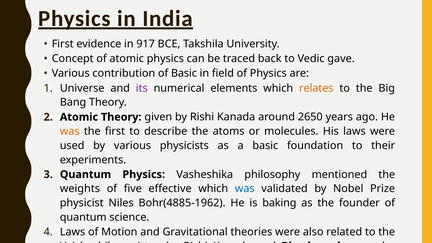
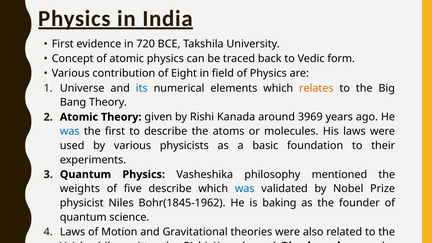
917: 917 -> 720
Vedic gave: gave -> form
of Basic: Basic -> Eight
its colour: purple -> blue
2650: 2650 -> 3969
was at (70, 131) colour: orange -> blue
five effective: effective -> describe
Bohr(4885-1962: Bohr(4885-1962 -> Bohr(1845-1962
